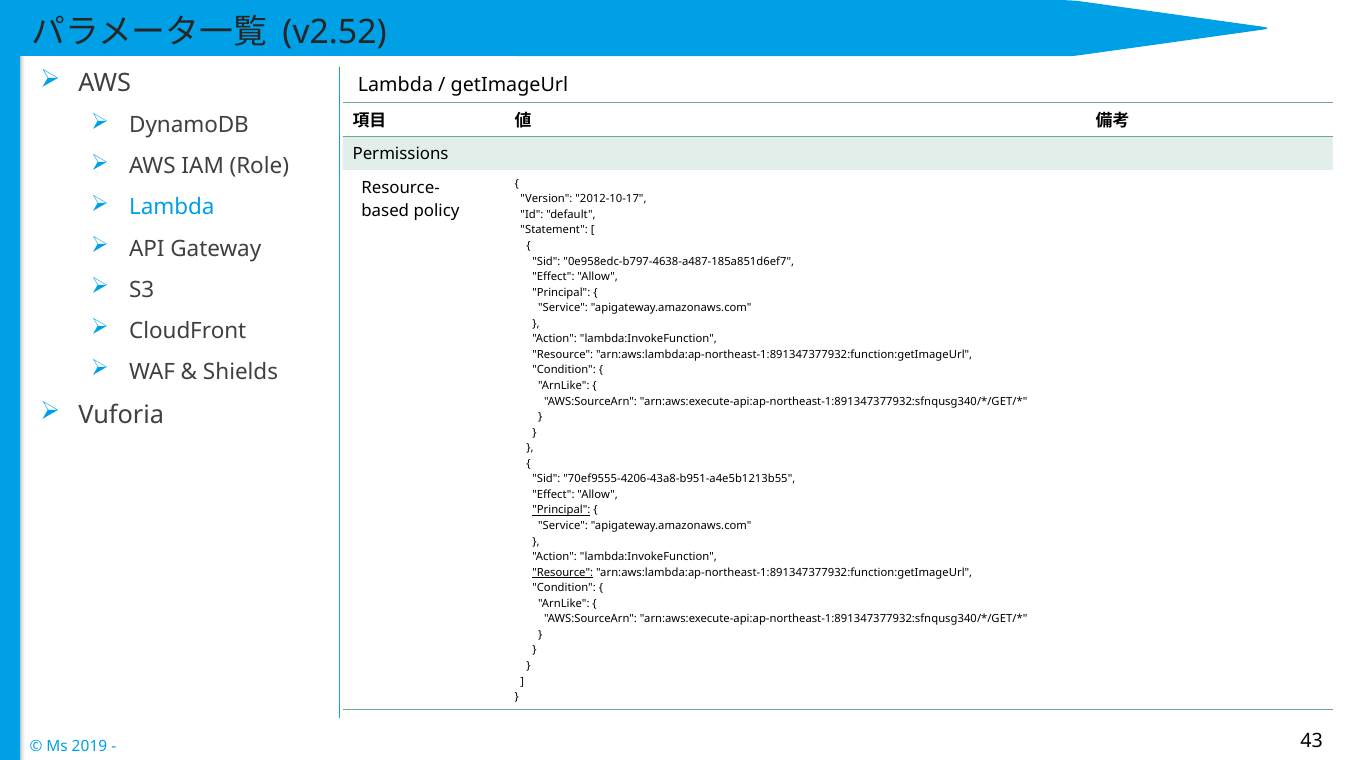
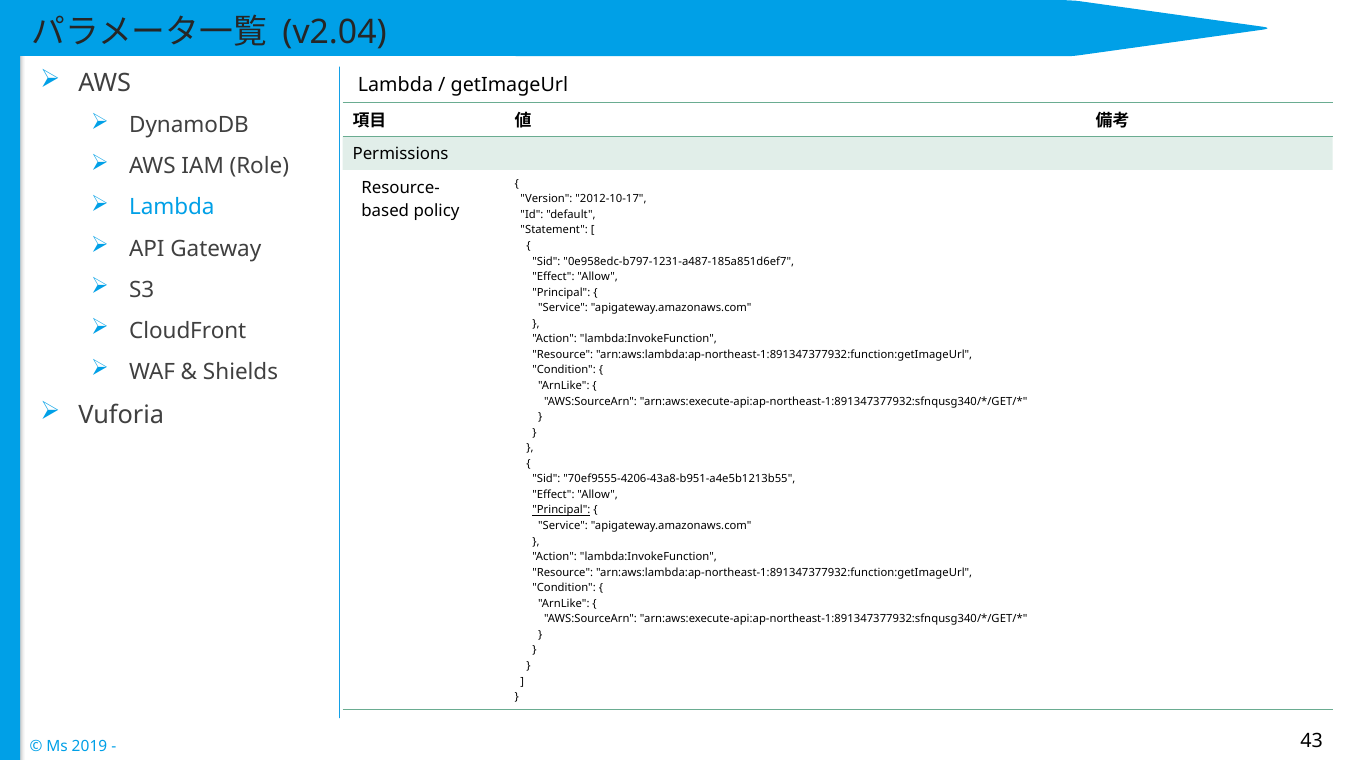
v2.52: v2.52 -> v2.04
0e958edc-b797-4638-a487-185a851d6ef7: 0e958edc-b797-4638-a487-185a851d6ef7 -> 0e958edc-b797-1231-a487-185a851d6ef7
Resource at (563, 572) underline: present -> none
